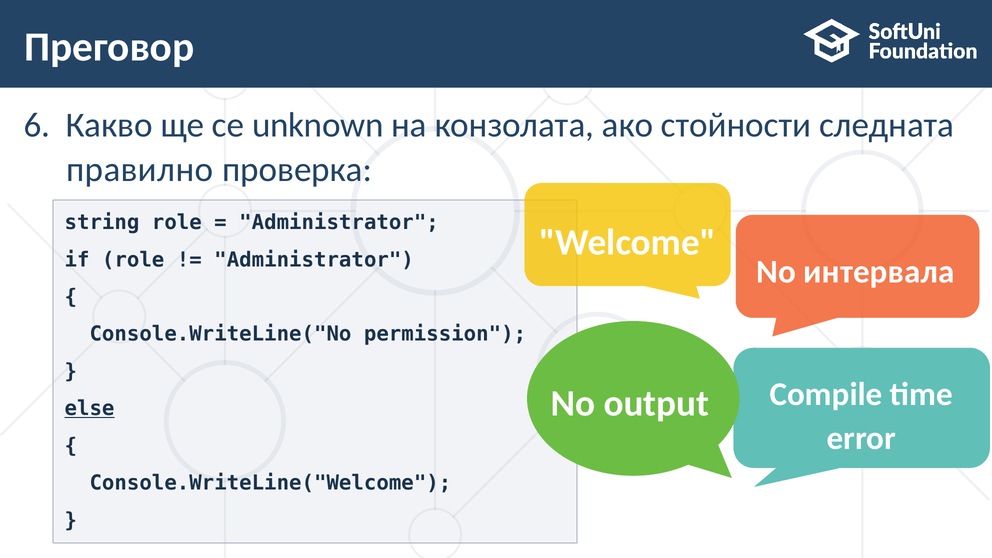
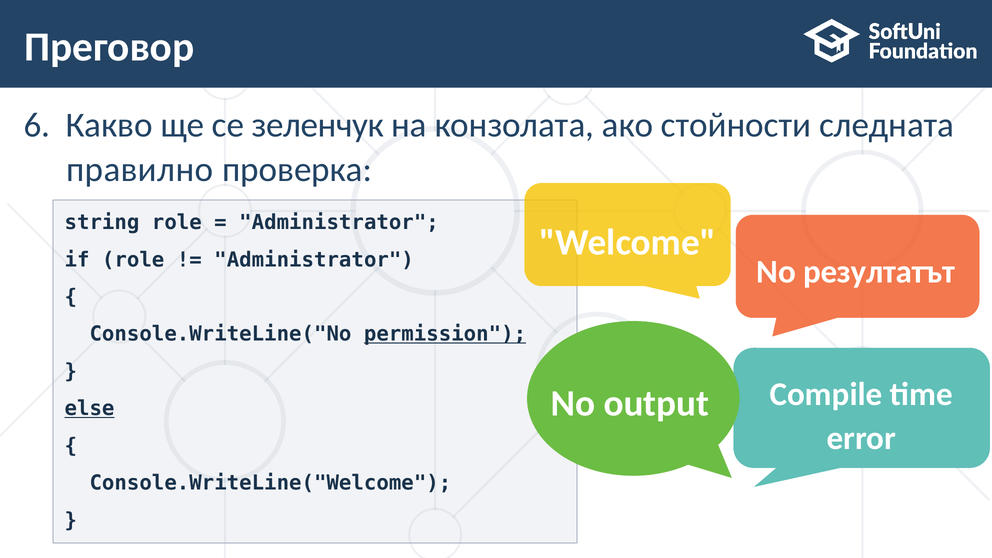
unknown: unknown -> зеленчук
интервала: интервала -> резултатът
permission underline: none -> present
